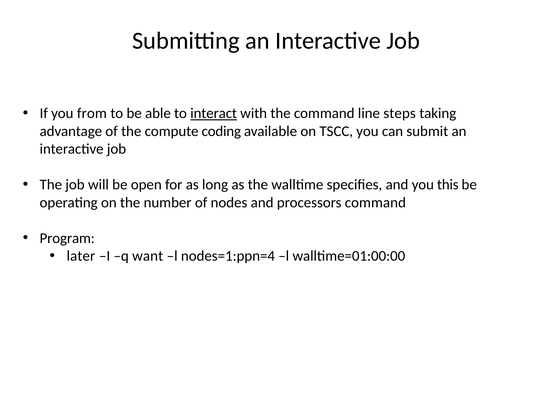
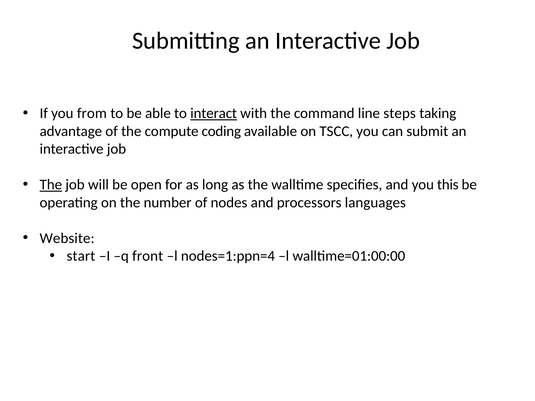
The at (51, 185) underline: none -> present
processors command: command -> languages
Program: Program -> Website
later: later -> start
want: want -> front
